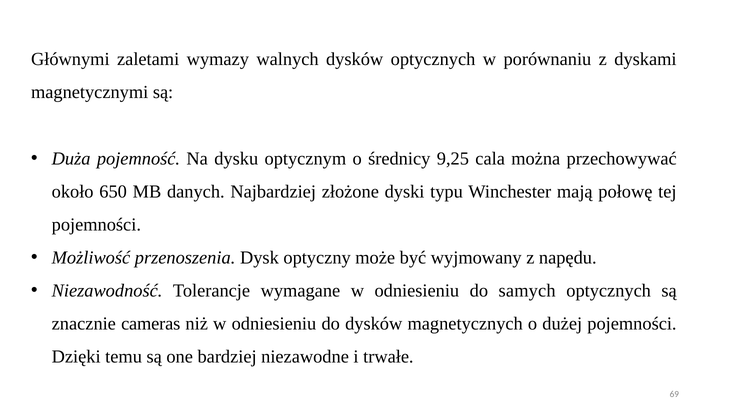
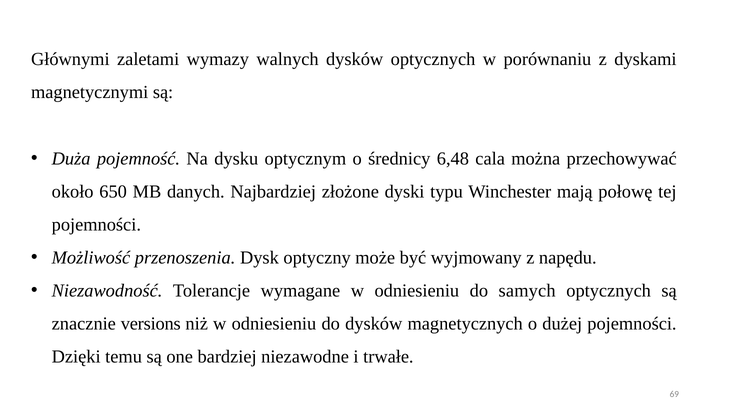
9,25: 9,25 -> 6,48
cameras: cameras -> versions
